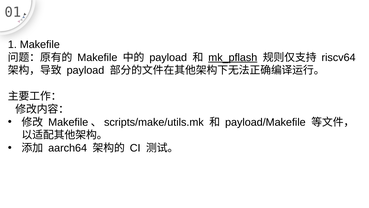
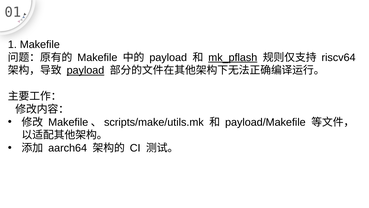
payload at (85, 70) underline: none -> present
